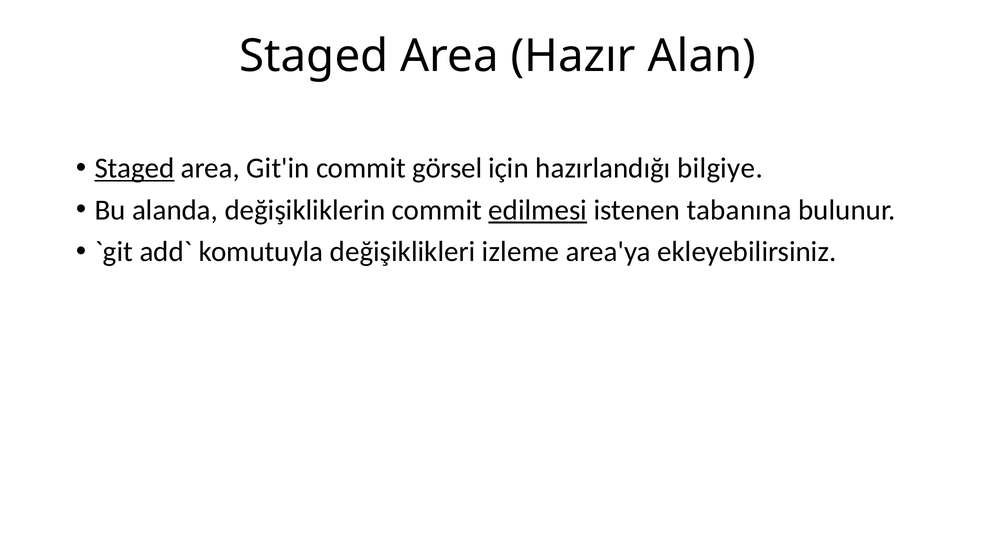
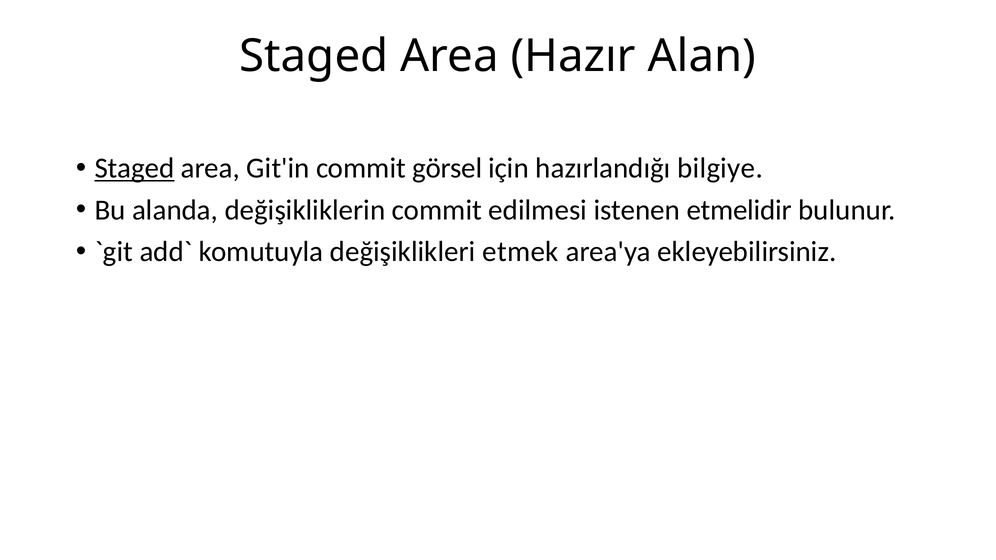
edilmesi underline: present -> none
tabanına: tabanına -> etmelidir
izleme: izleme -> etmek
